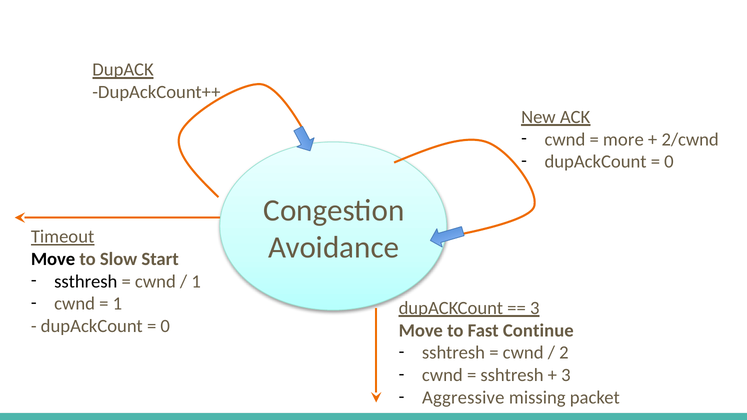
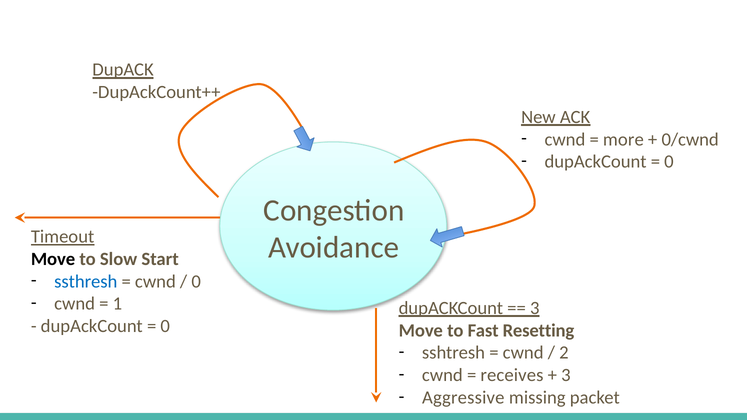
2/cwnd: 2/cwnd -> 0/cwnd
ssthresh colour: black -> blue
1 at (196, 282): 1 -> 0
Continue: Continue -> Resetting
sshtresh at (512, 375): sshtresh -> receives
